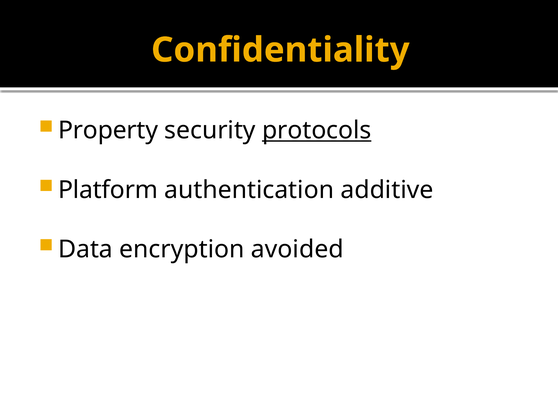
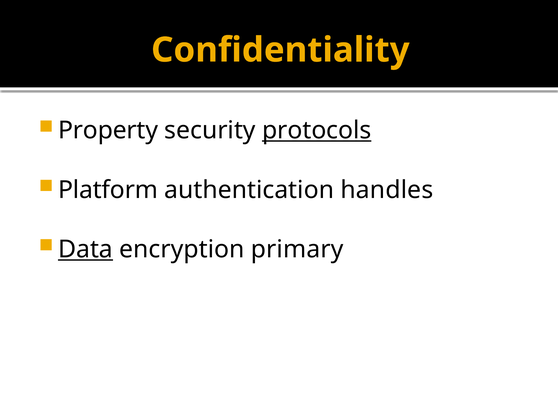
additive: additive -> handles
Data underline: none -> present
avoided: avoided -> primary
